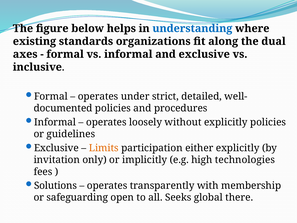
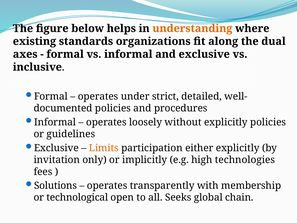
understanding colour: blue -> orange
safeguarding: safeguarding -> technological
there: there -> chain
